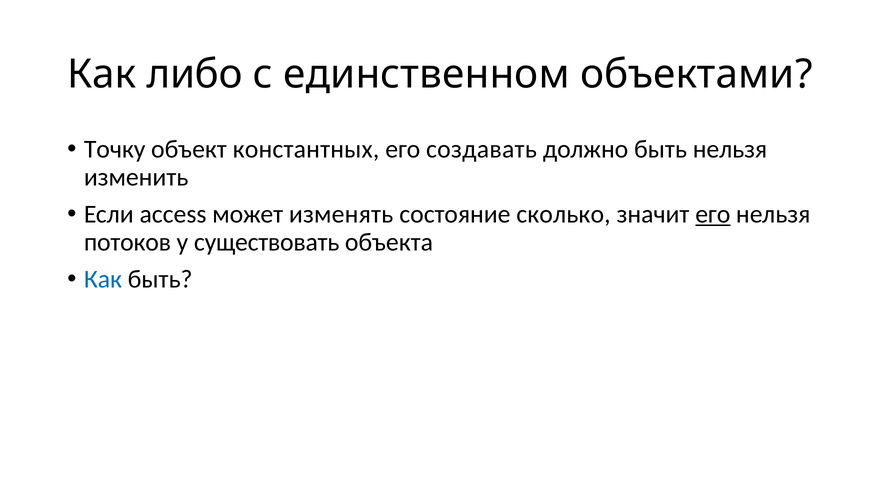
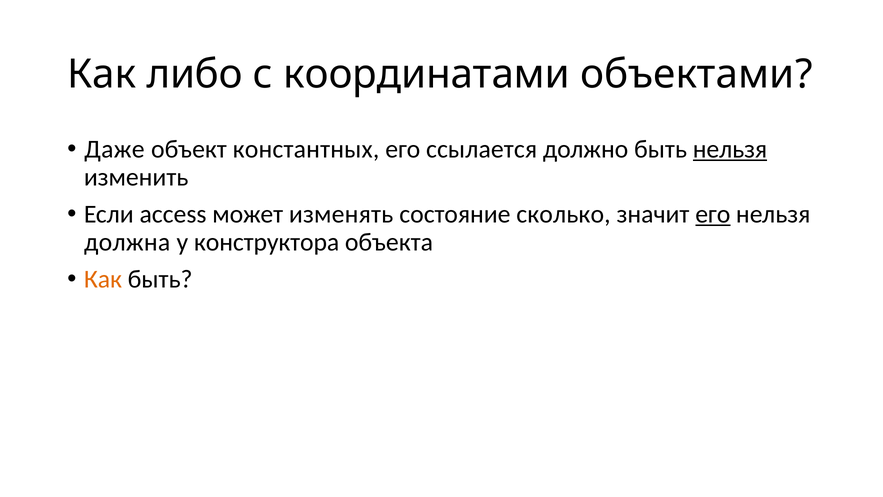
единственном: единственном -> координатами
Точку: Точку -> Даже
создавать: создавать -> ссылается
нельзя at (730, 149) underline: none -> present
потоков: потоков -> должна
существовать: существовать -> конструктора
Как at (103, 279) colour: blue -> orange
